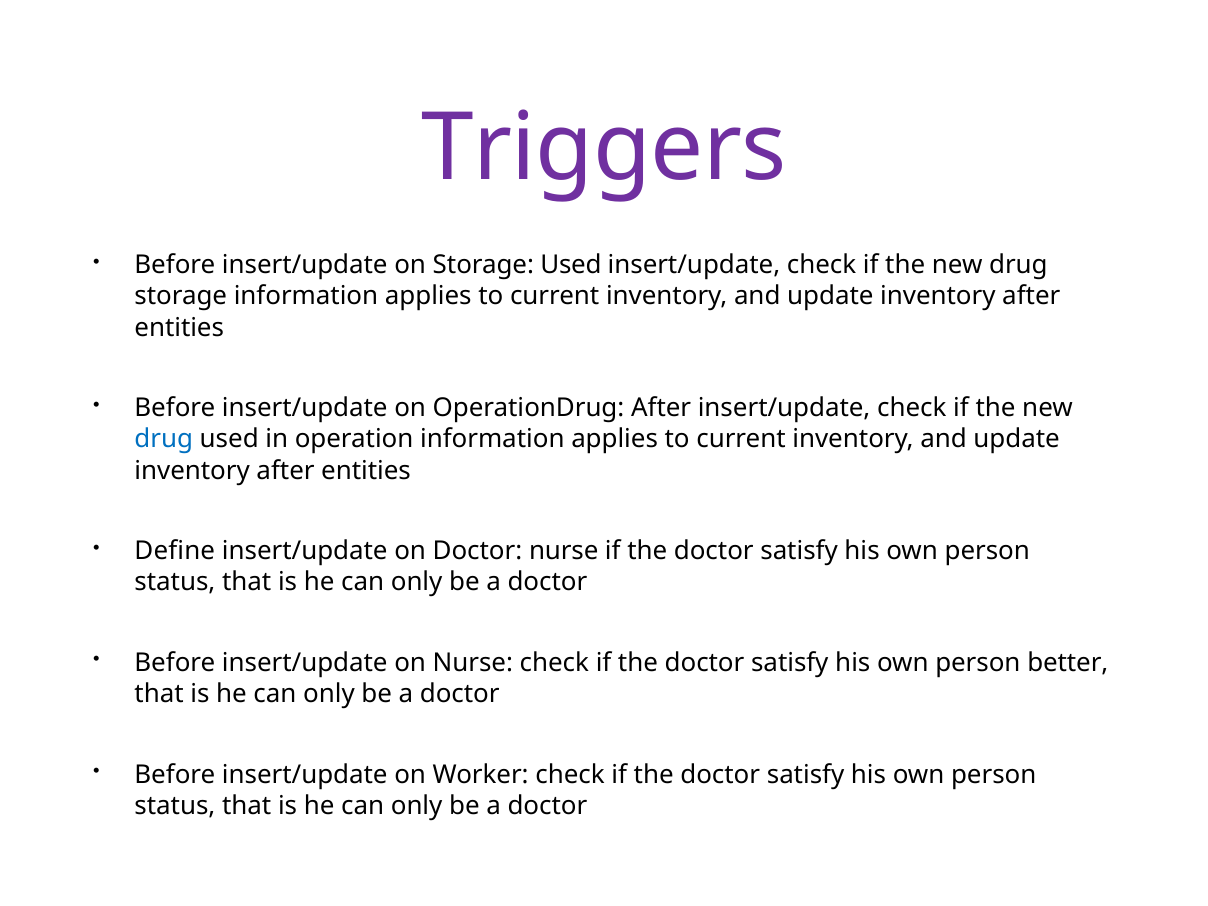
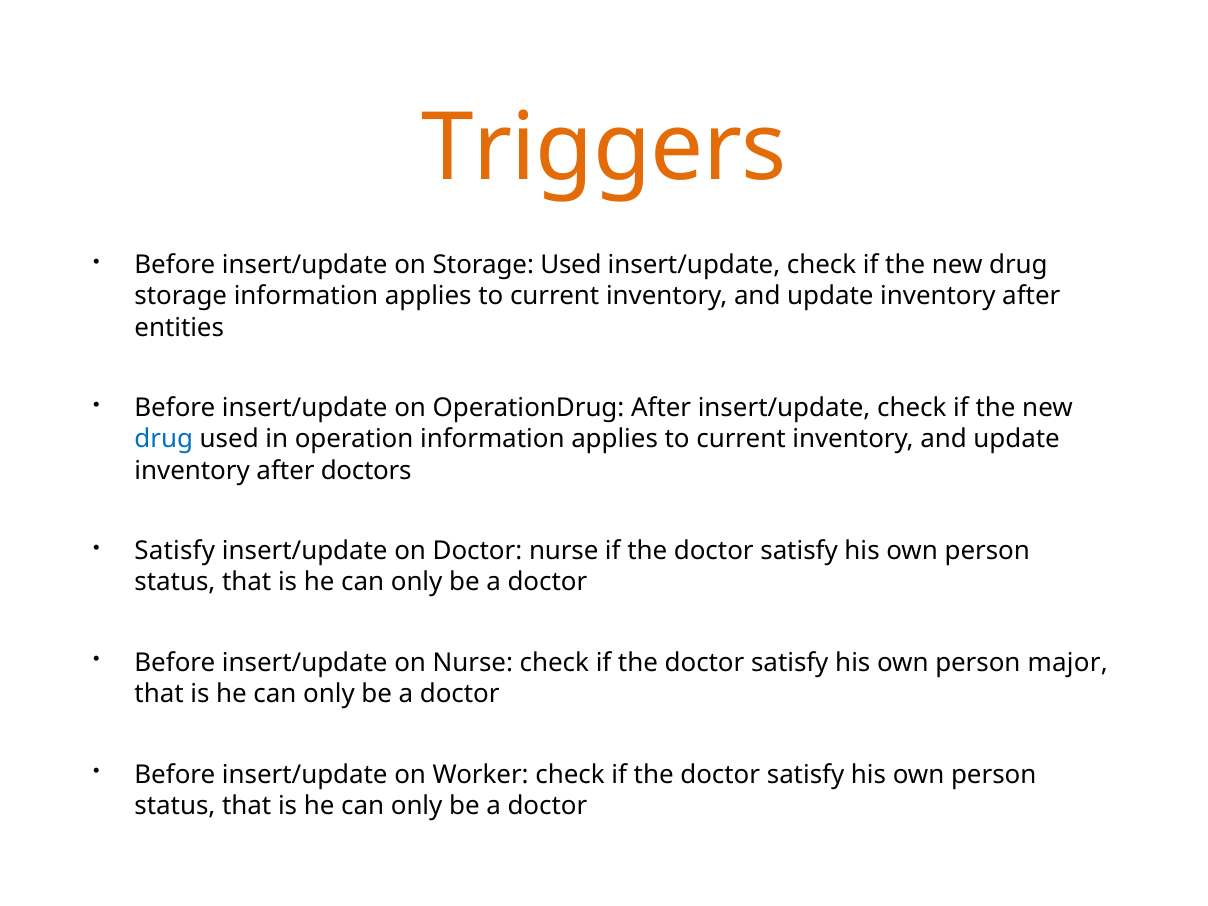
Triggers colour: purple -> orange
entities at (366, 471): entities -> doctors
Define at (175, 551): Define -> Satisfy
better: better -> major
